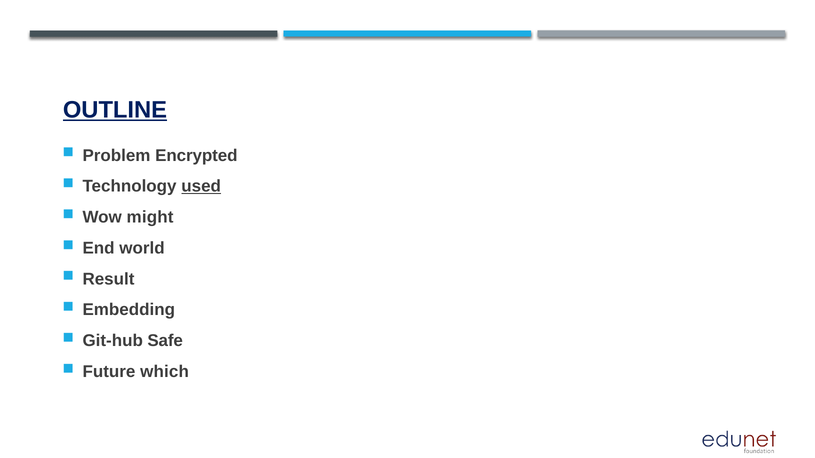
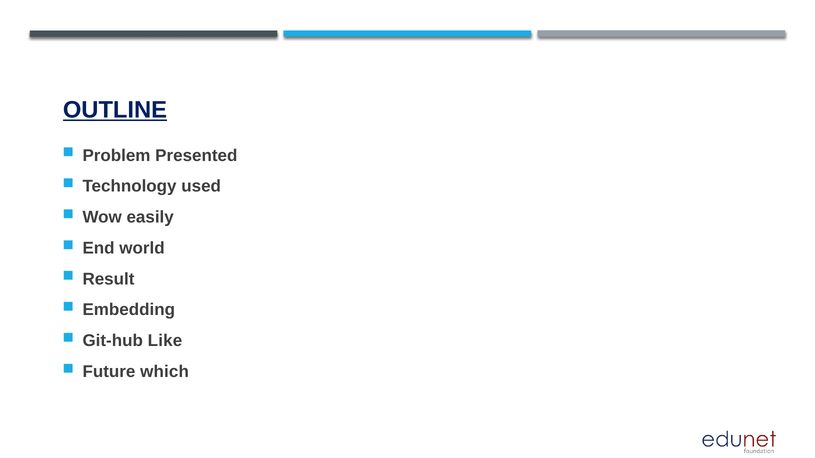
Encrypted: Encrypted -> Presented
used underline: present -> none
might: might -> easily
Safe: Safe -> Like
